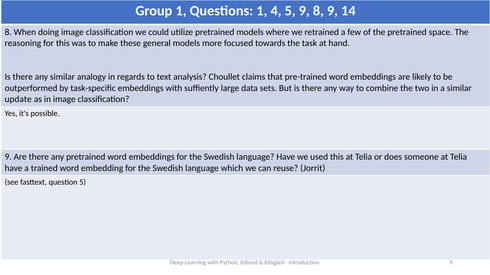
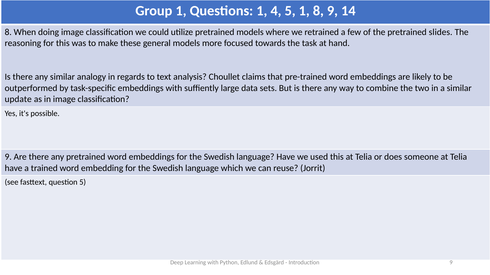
5 9: 9 -> 1
space: space -> slides
